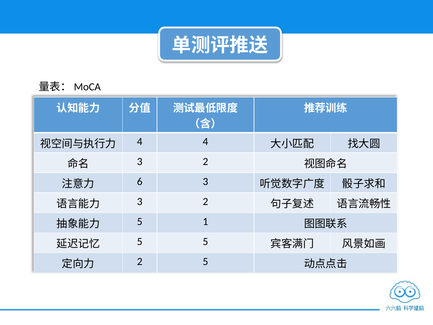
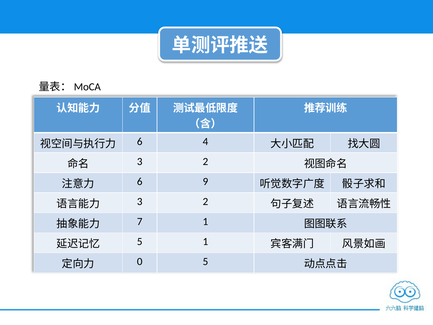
4 at (140, 141): 4 -> 6
6 3: 3 -> 9
5 at (140, 222): 5 -> 7
5 5: 5 -> 1
2 at (140, 262): 2 -> 0
